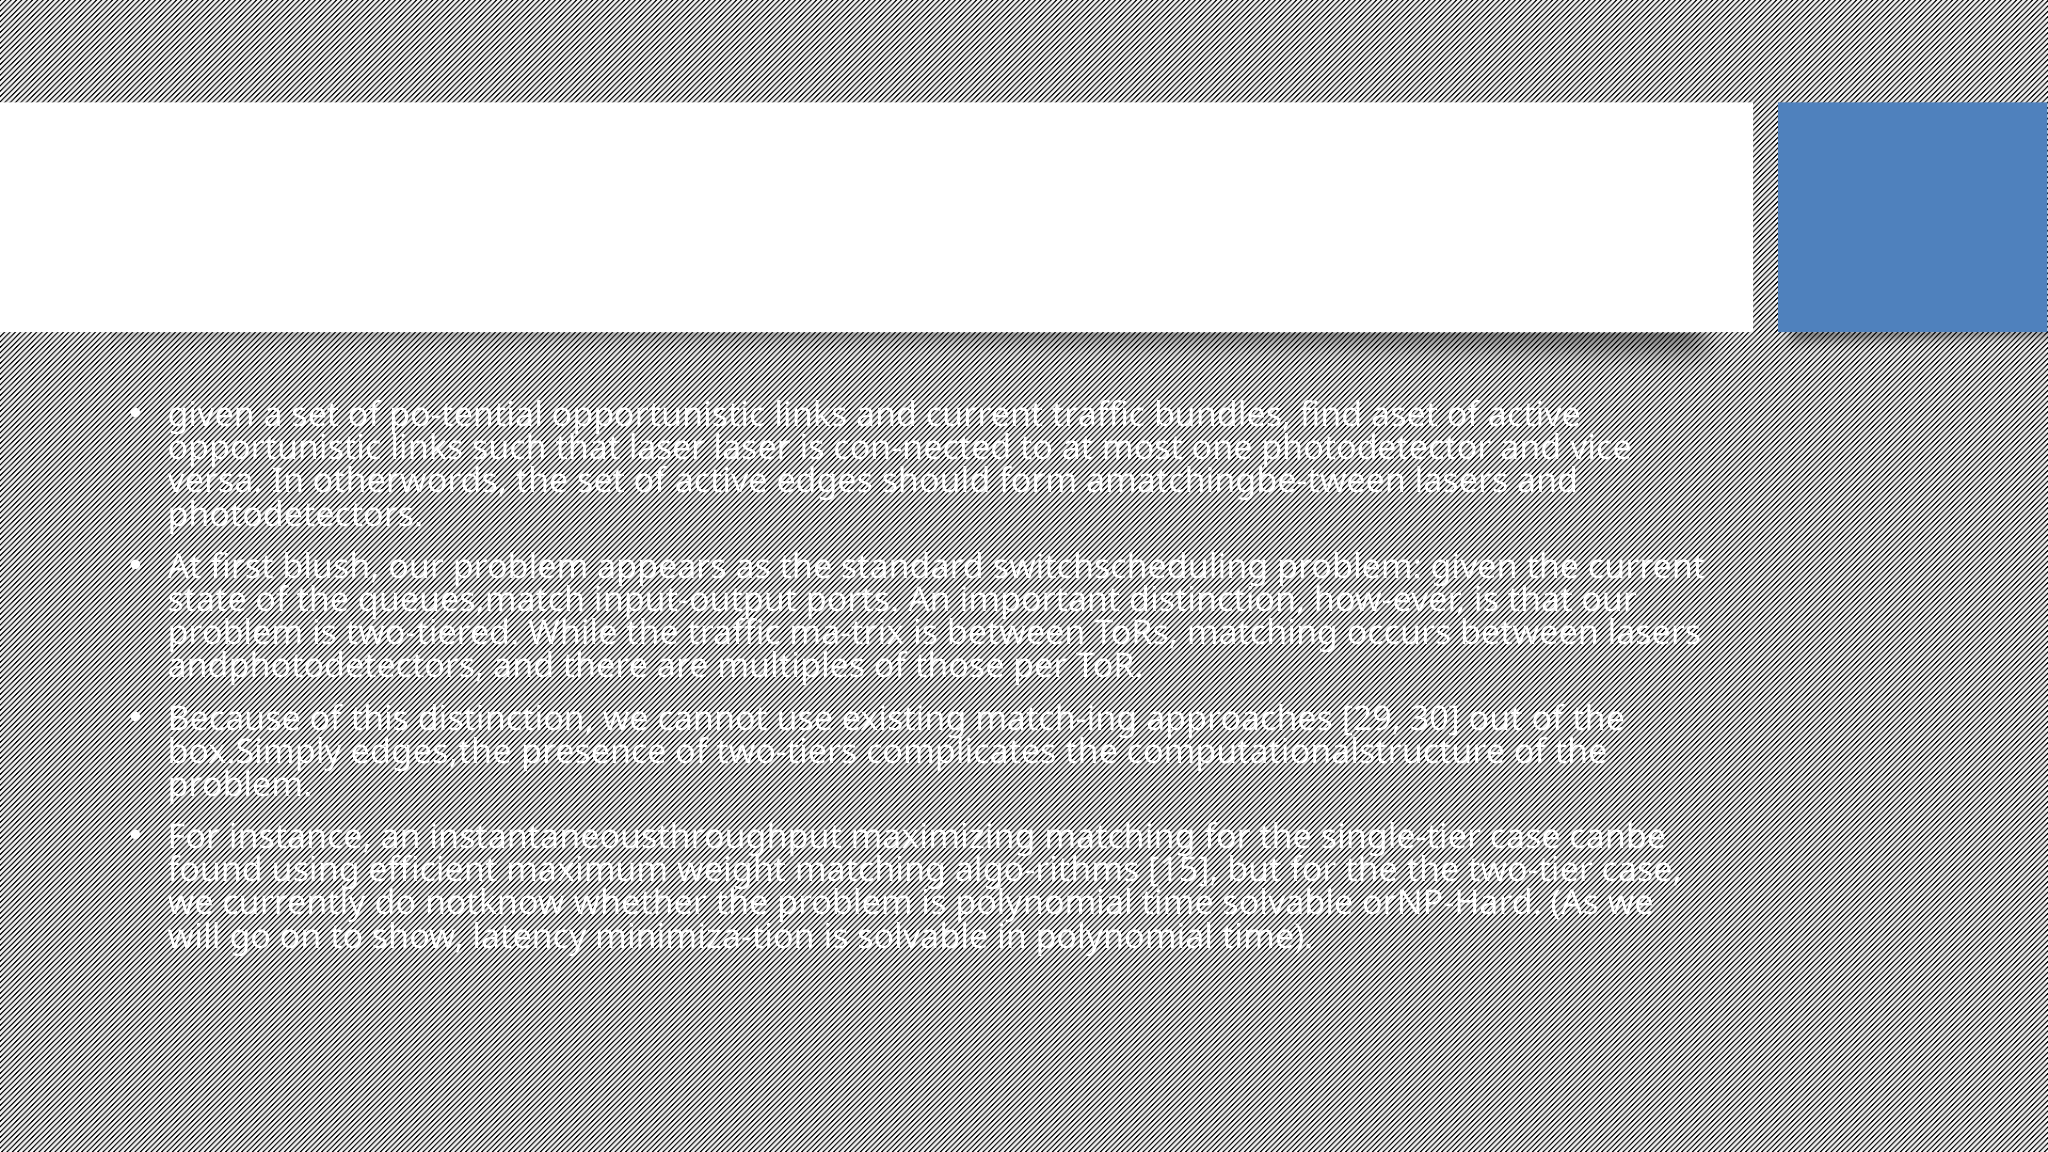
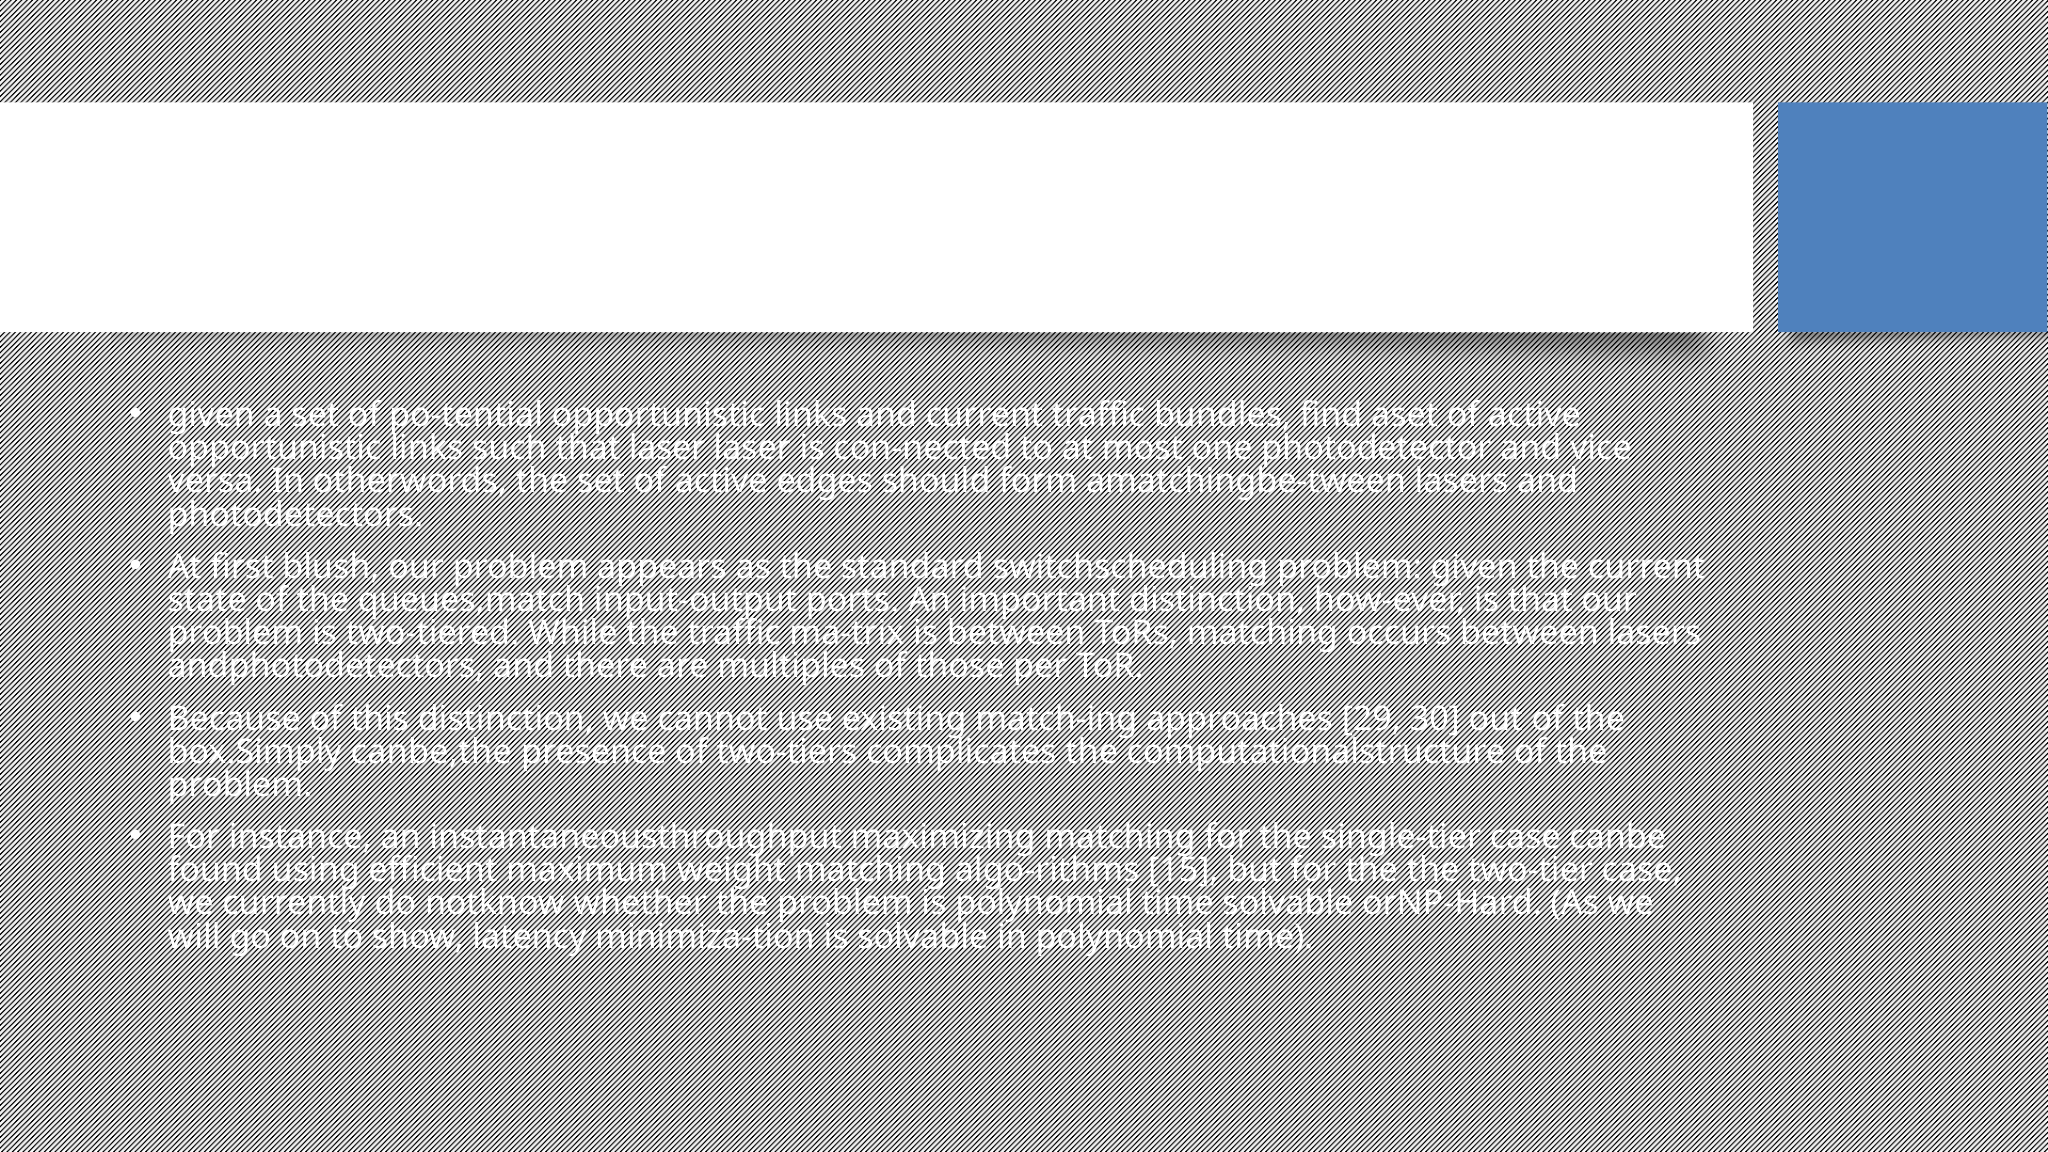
edges,the: edges,the -> canbe,the
